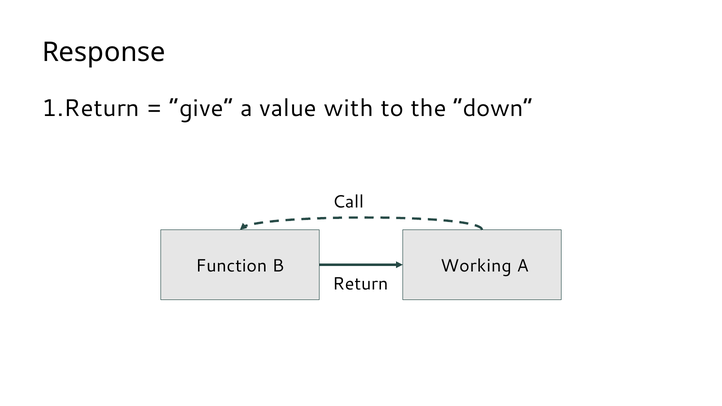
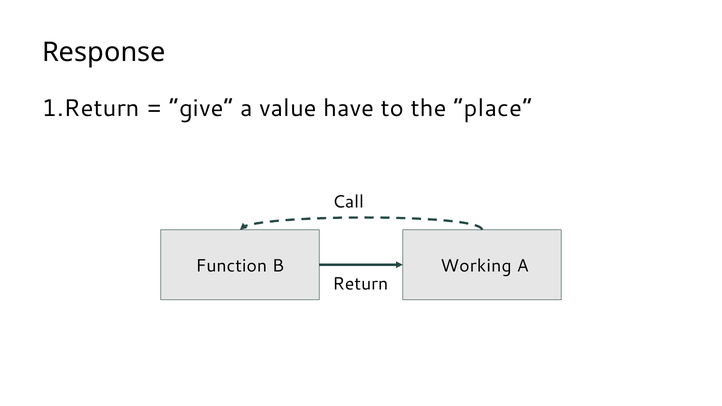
with: with -> have
down: down -> place
